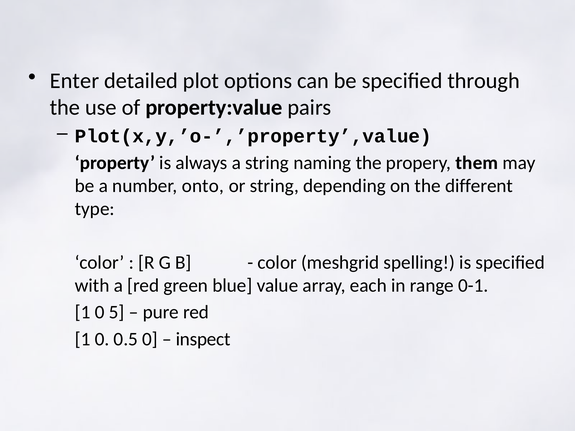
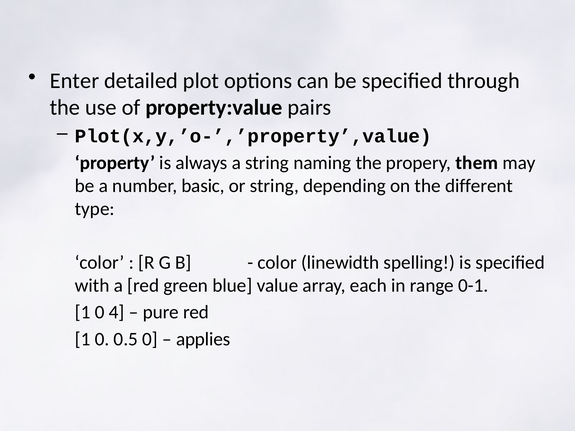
onto: onto -> basic
meshgrid: meshgrid -> linewidth
5: 5 -> 4
inspect: inspect -> applies
